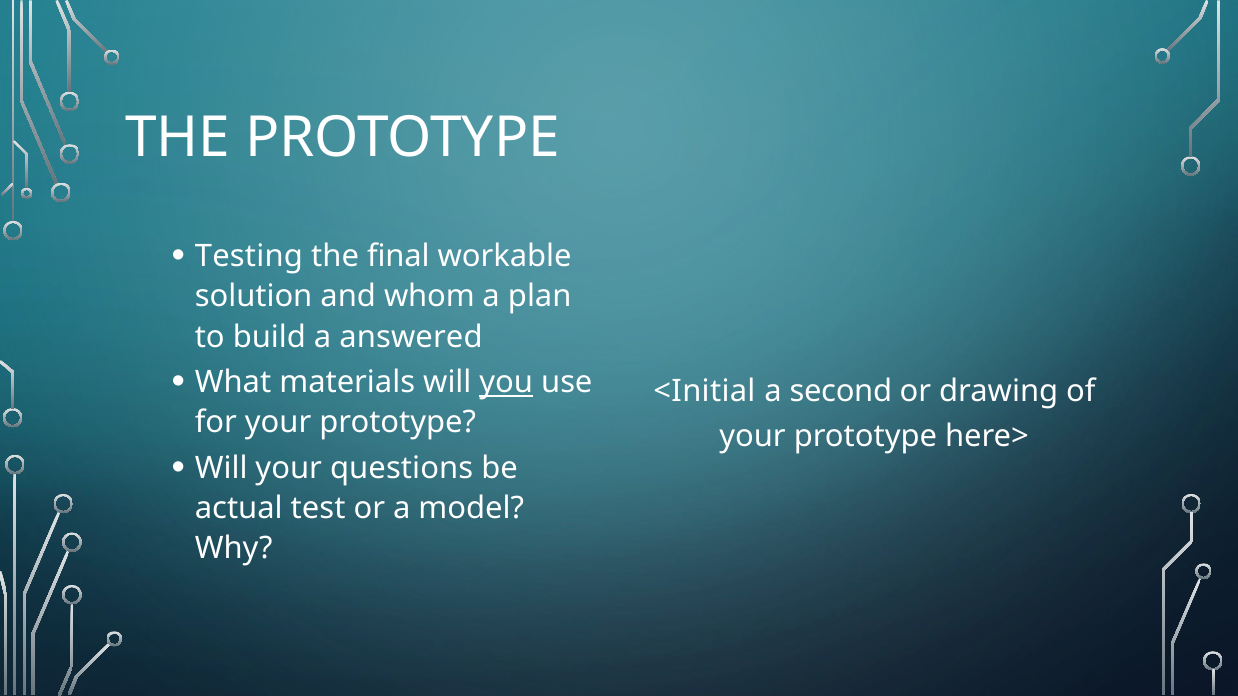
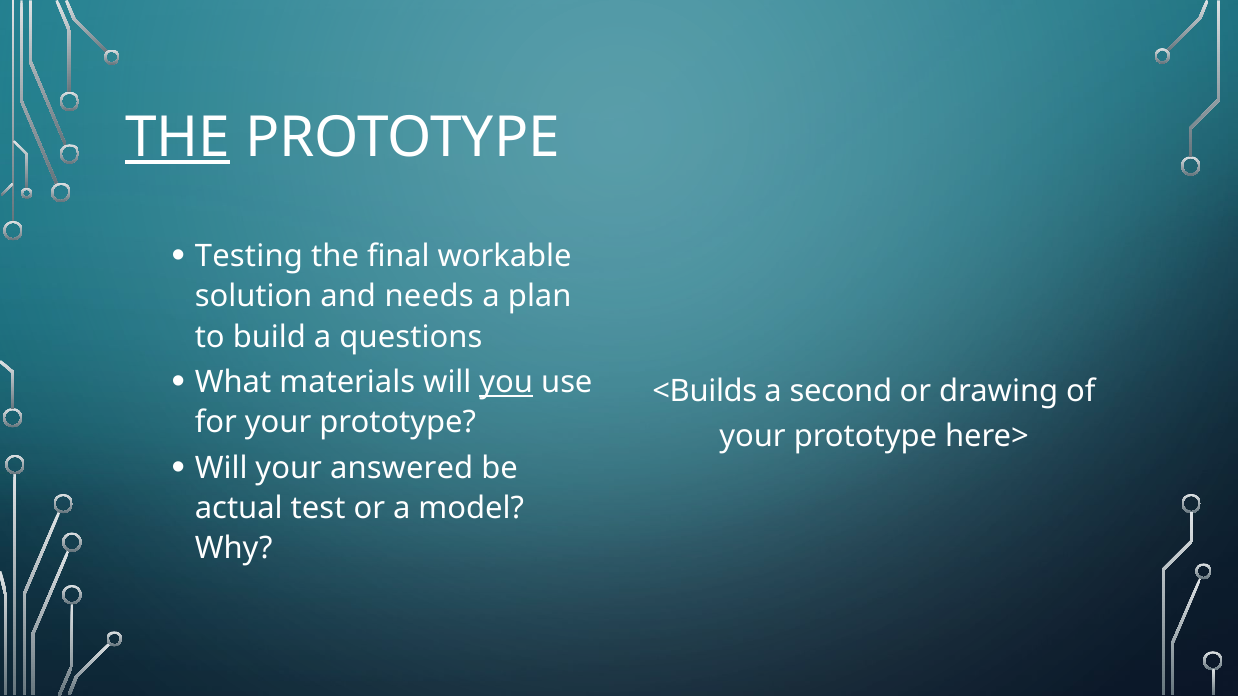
THE at (178, 138) underline: none -> present
whom: whom -> needs
answered: answered -> questions
<Initial: <Initial -> <Builds
questions: questions -> answered
